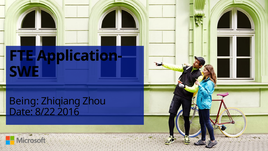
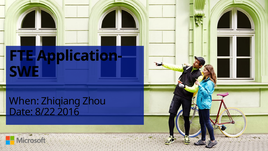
Being: Being -> When
